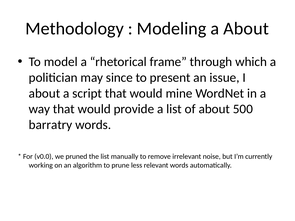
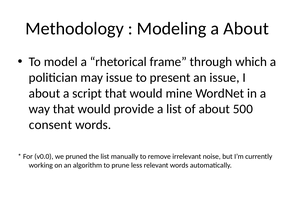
may since: since -> issue
barratry: barratry -> consent
